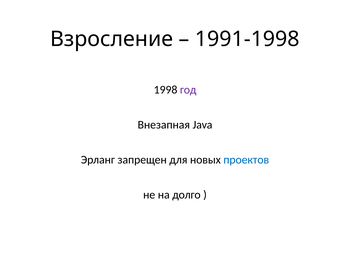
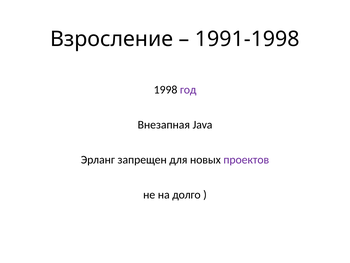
проектов colour: blue -> purple
